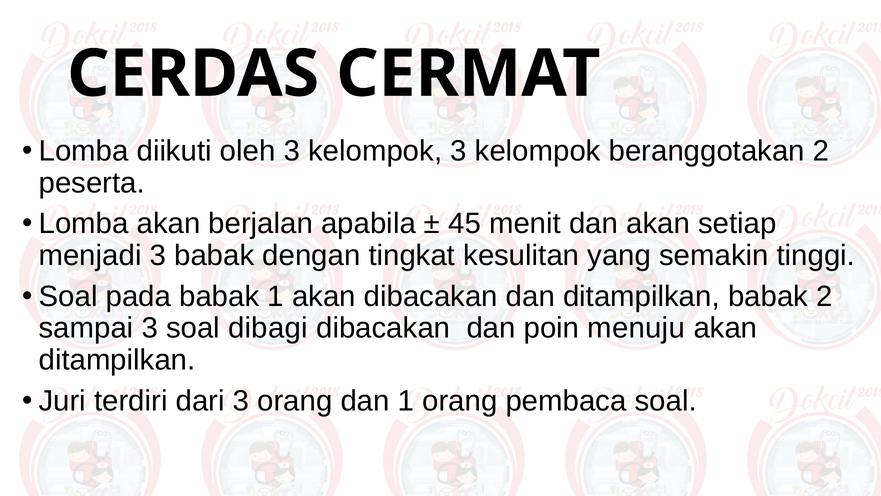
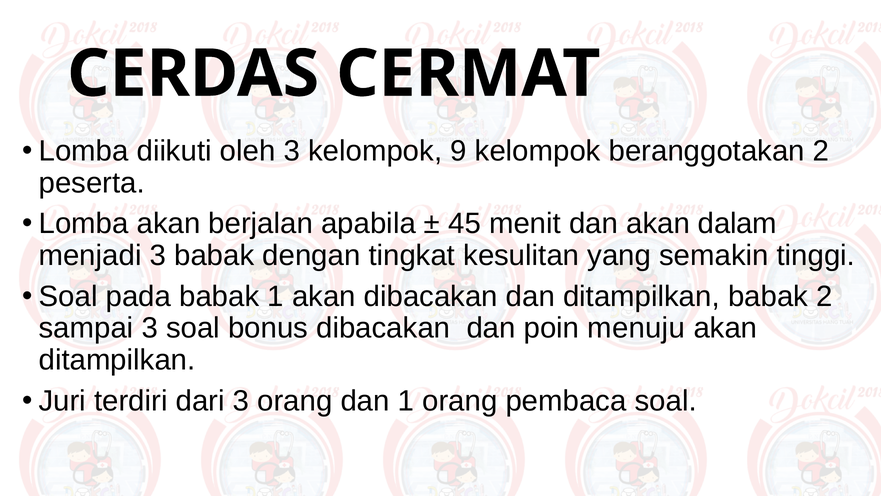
kelompok 3: 3 -> 9
setiap: setiap -> dalam
dibagi: dibagi -> bonus
